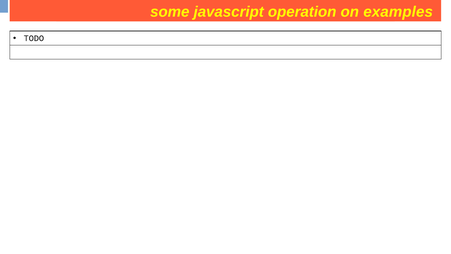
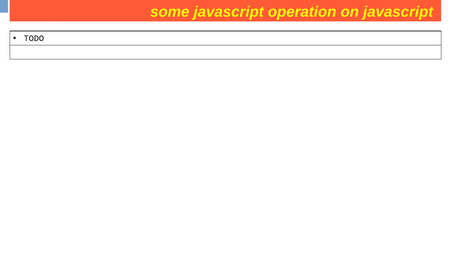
examples at (398, 12): examples -> javascript
